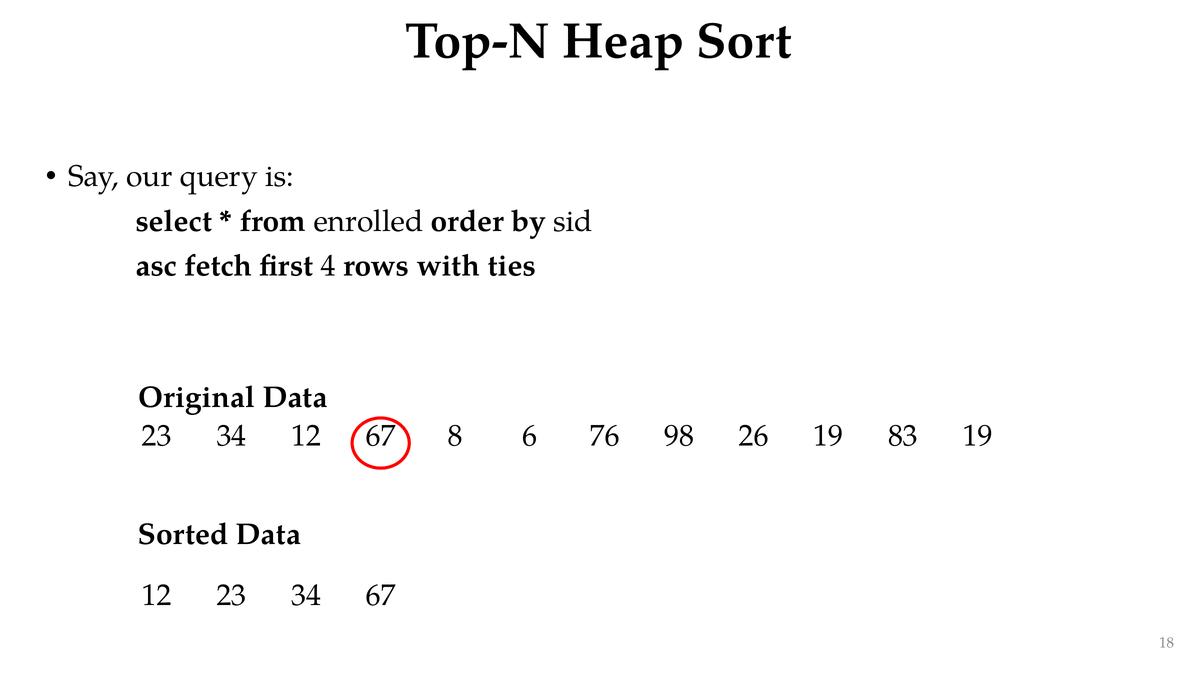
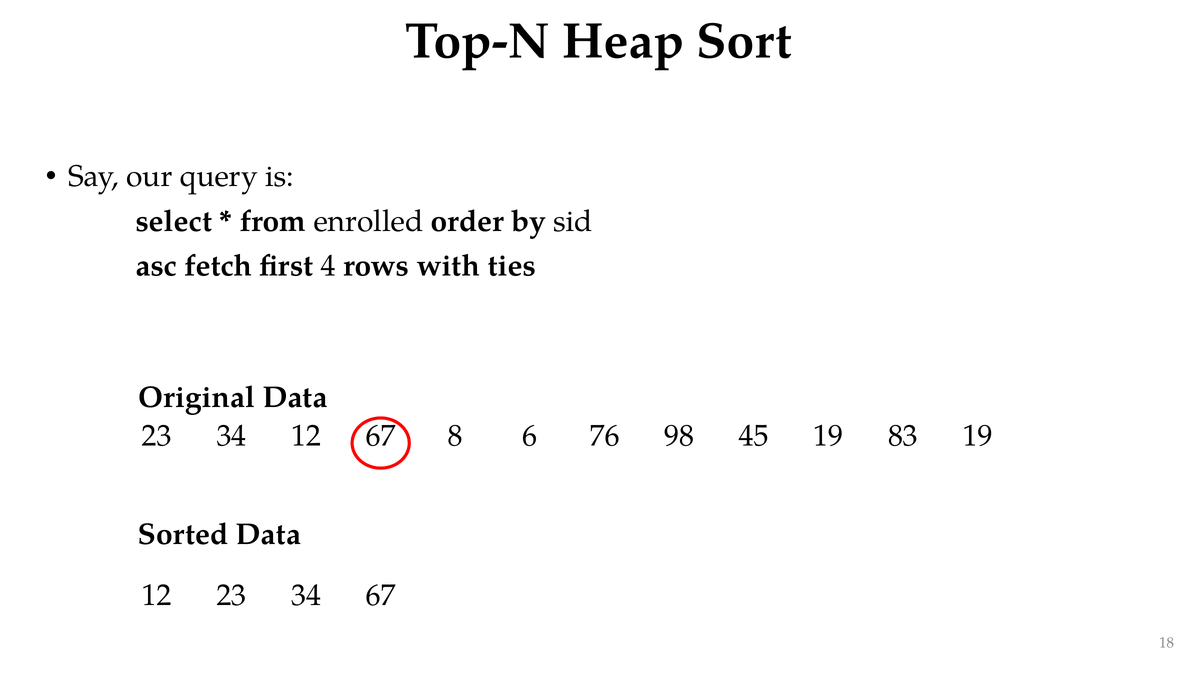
26: 26 -> 45
